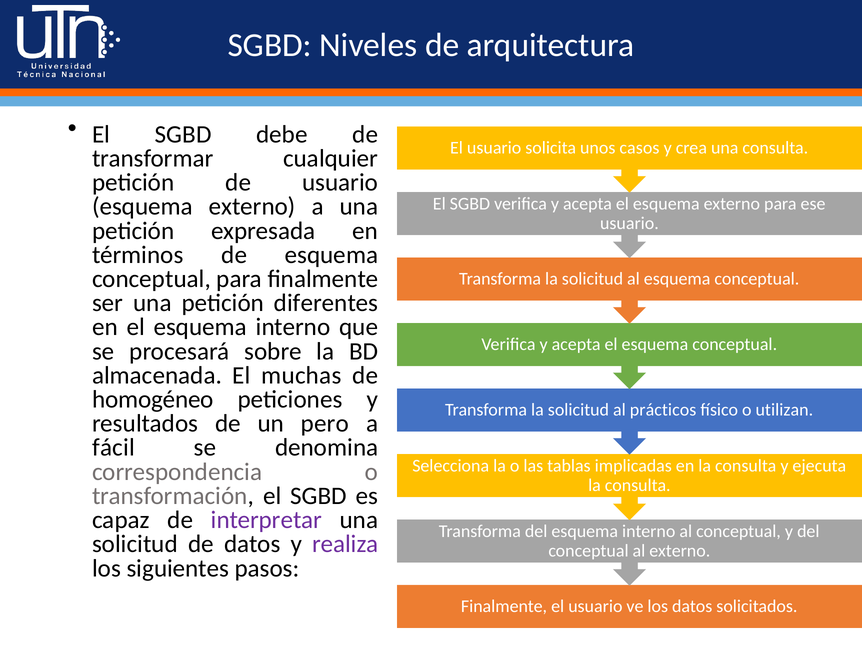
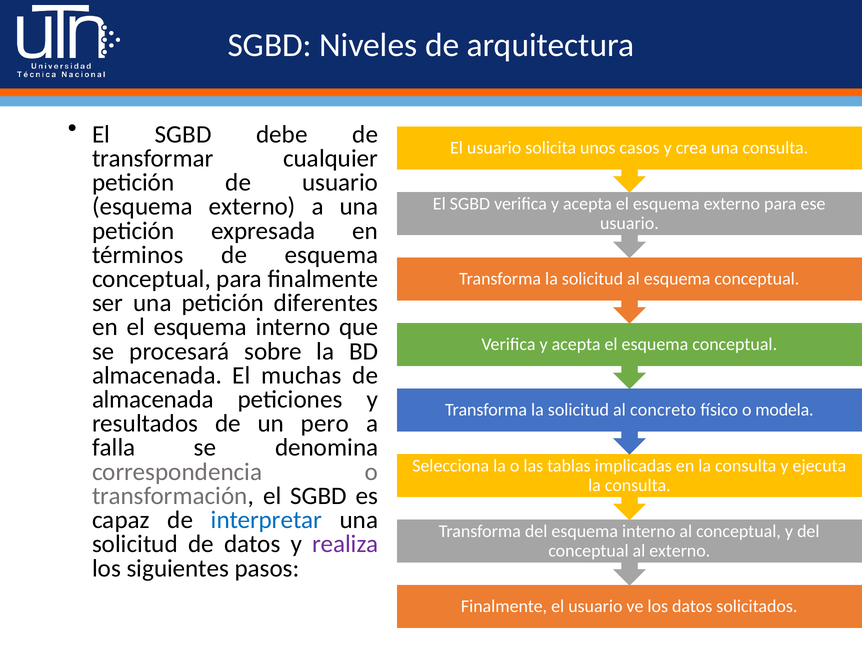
homogéneo at (153, 400): homogéneo -> almacenada
prácticos: prácticos -> concreto
utilizan: utilizan -> modela
fácil: fácil -> falla
interpretar colour: purple -> blue
